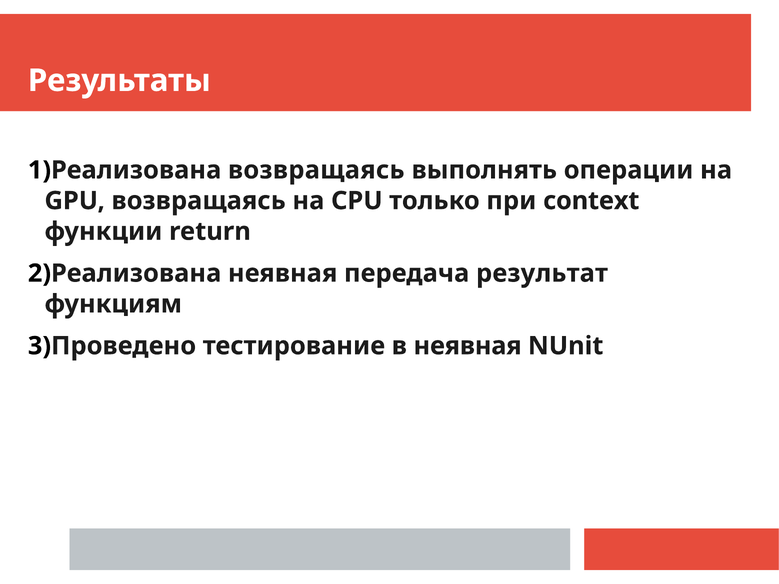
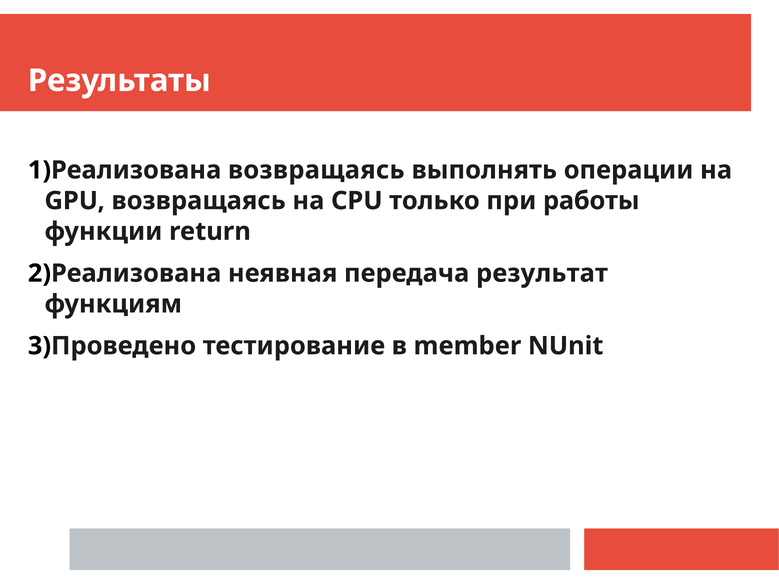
context: context -> работы
в неявная: неявная -> member
